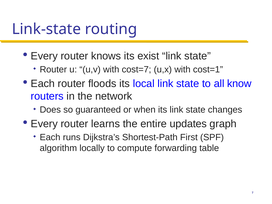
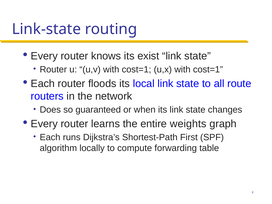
u,v with cost=7: cost=7 -> cost=1
know: know -> route
updates: updates -> weights
